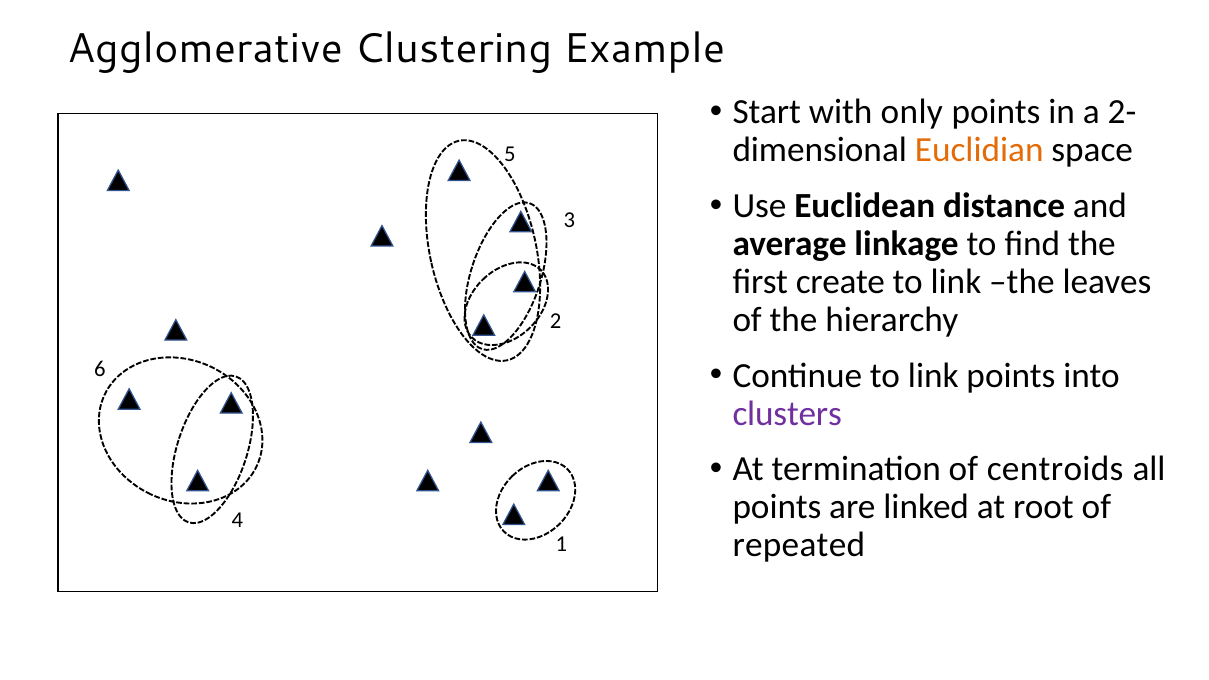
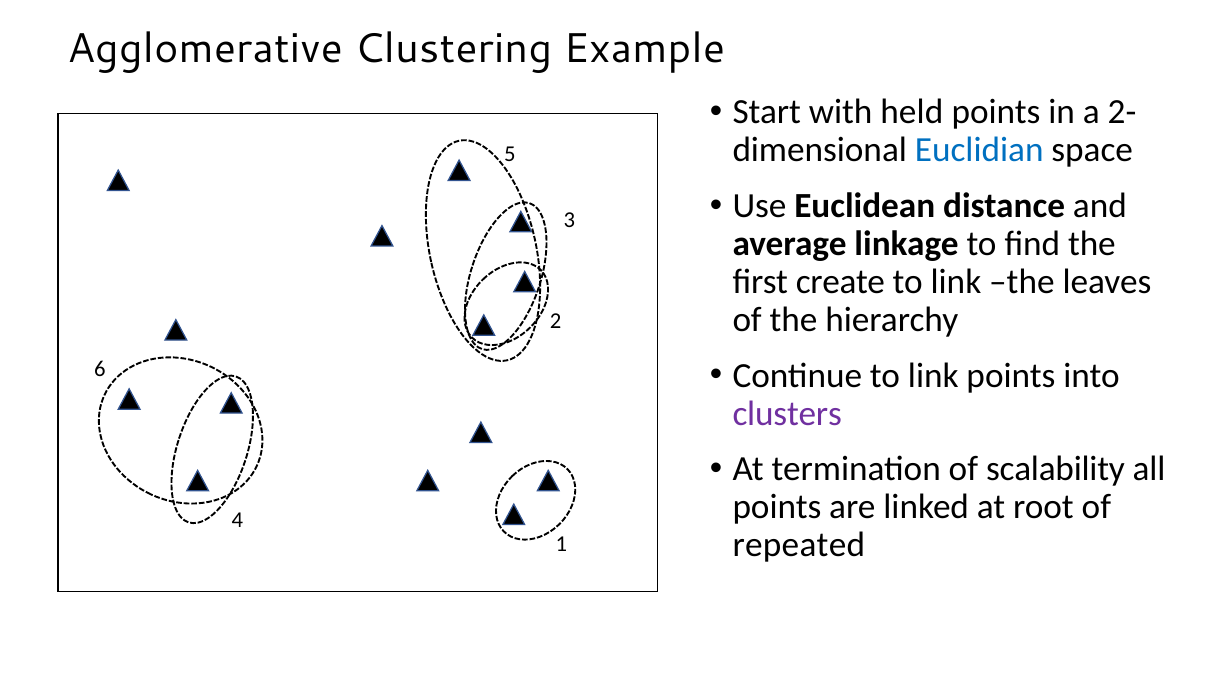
only: only -> held
Euclidian colour: orange -> blue
centroids: centroids -> scalability
